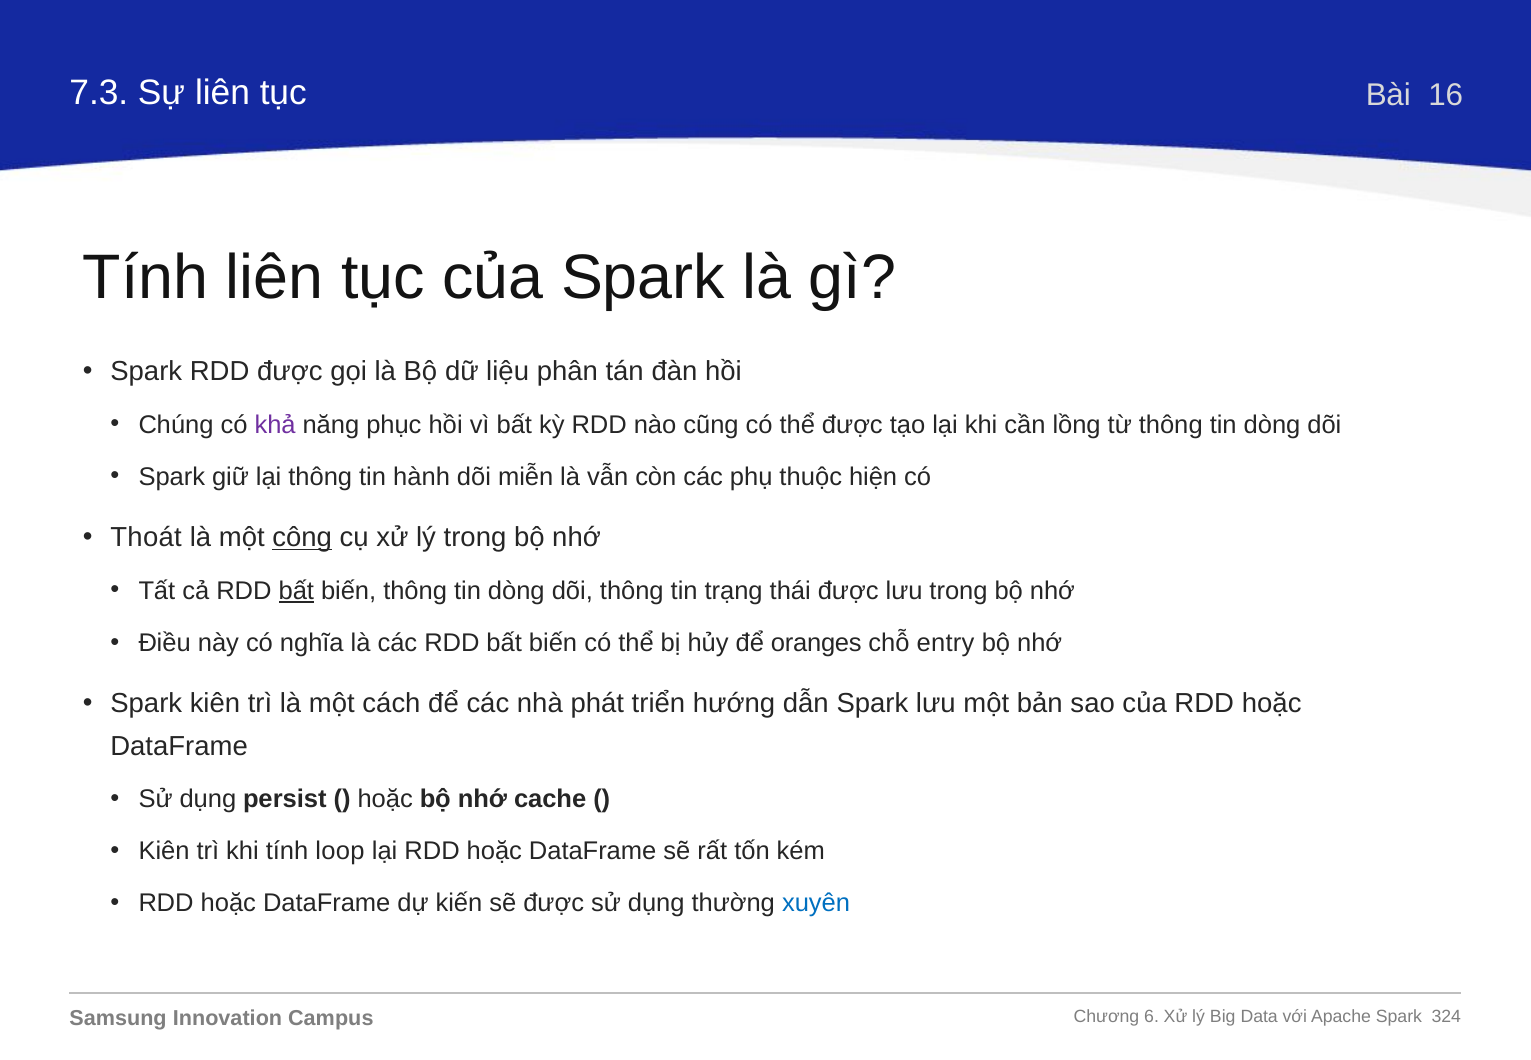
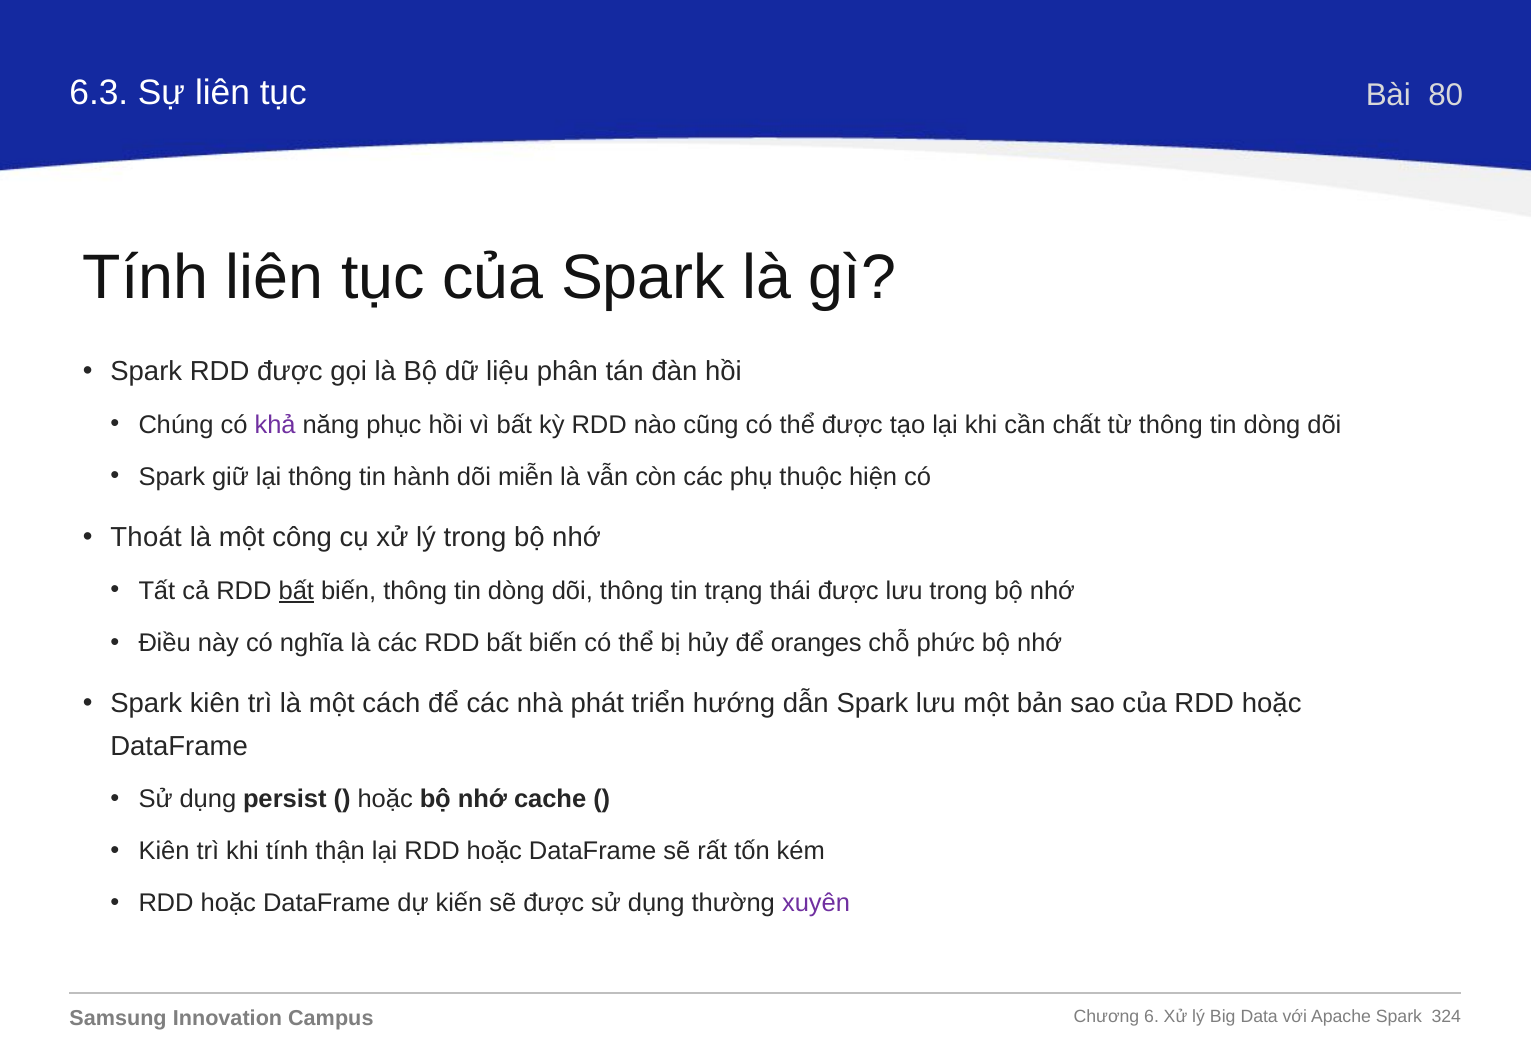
7.3: 7.3 -> 6.3
16: 16 -> 80
lồng: lồng -> chất
công underline: present -> none
entry: entry -> phức
loop: loop -> thận
xuyên colour: blue -> purple
